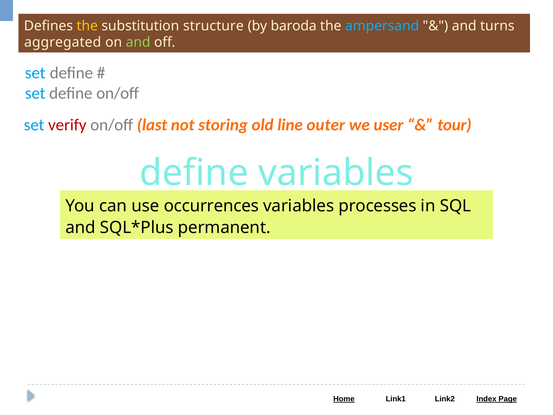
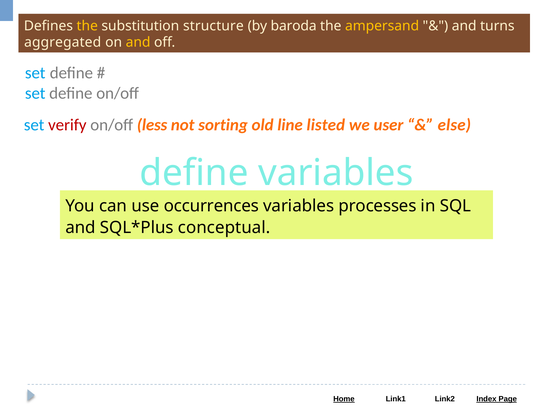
ampersand colour: light blue -> yellow
and at (138, 42) colour: light green -> yellow
last: last -> less
storing: storing -> sorting
outer: outer -> listed
tour: tour -> else
permanent: permanent -> conceptual
